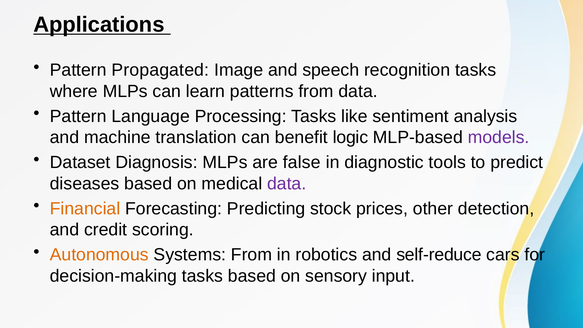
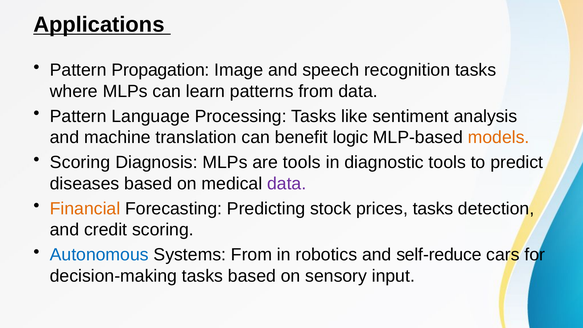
Propagated: Propagated -> Propagation
models colour: purple -> orange
Dataset at (80, 162): Dataset -> Scoring
are false: false -> tools
prices other: other -> tasks
Autonomous colour: orange -> blue
